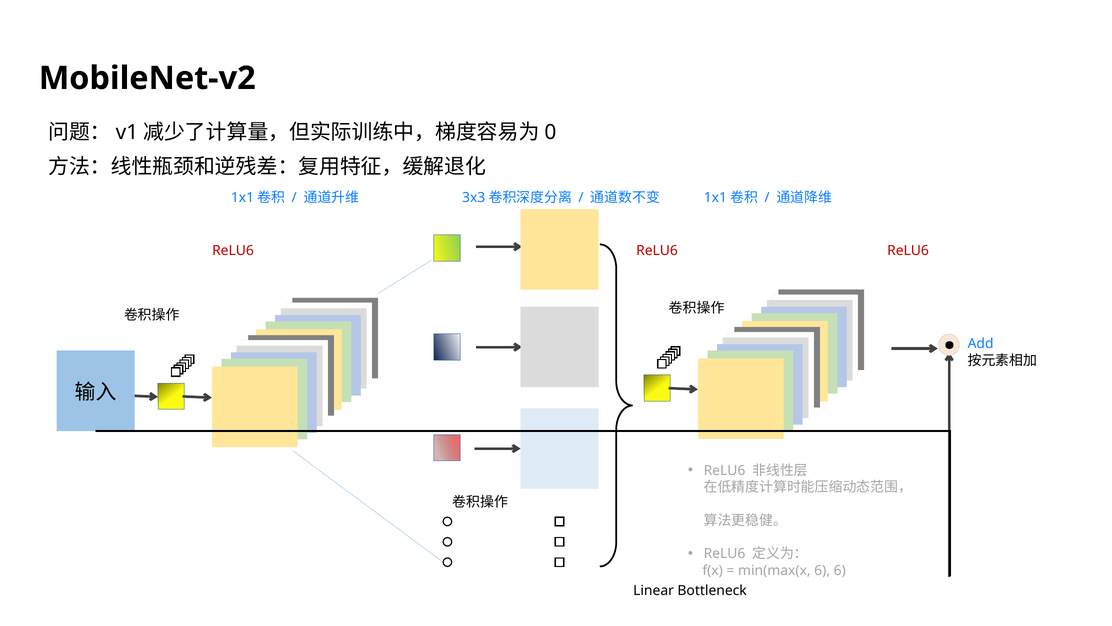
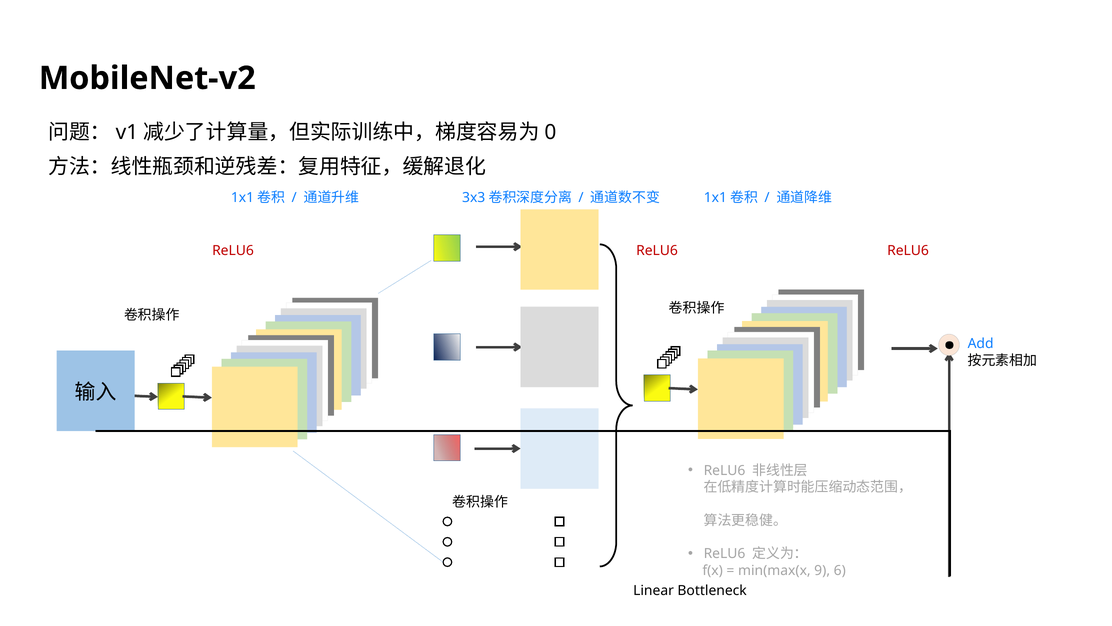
min(max(x 6: 6 -> 9
